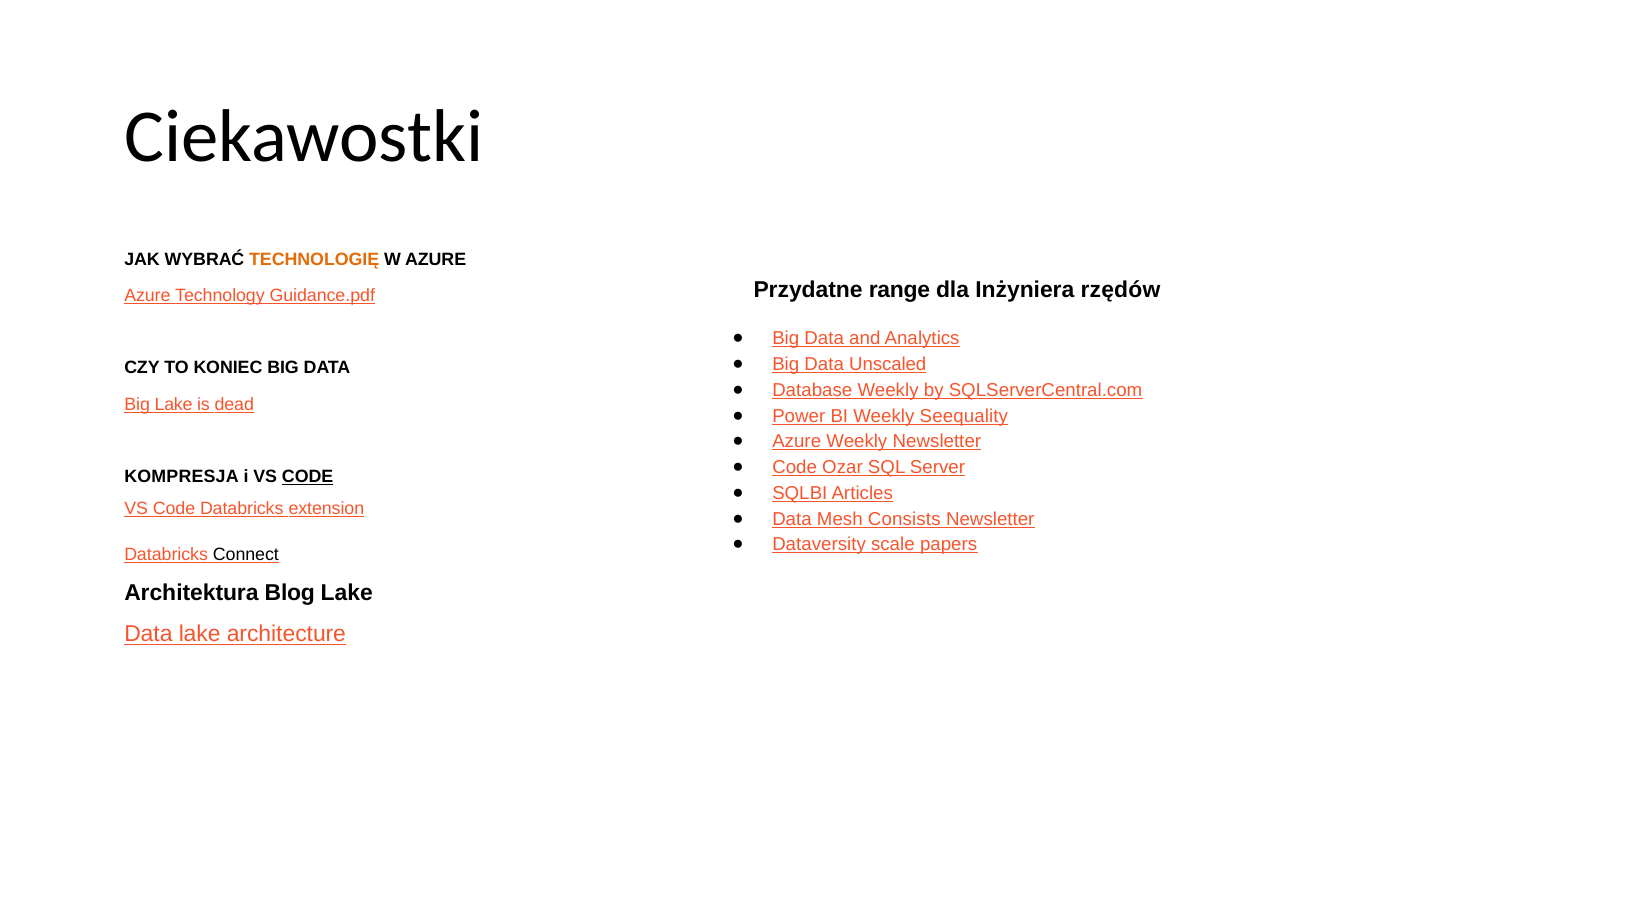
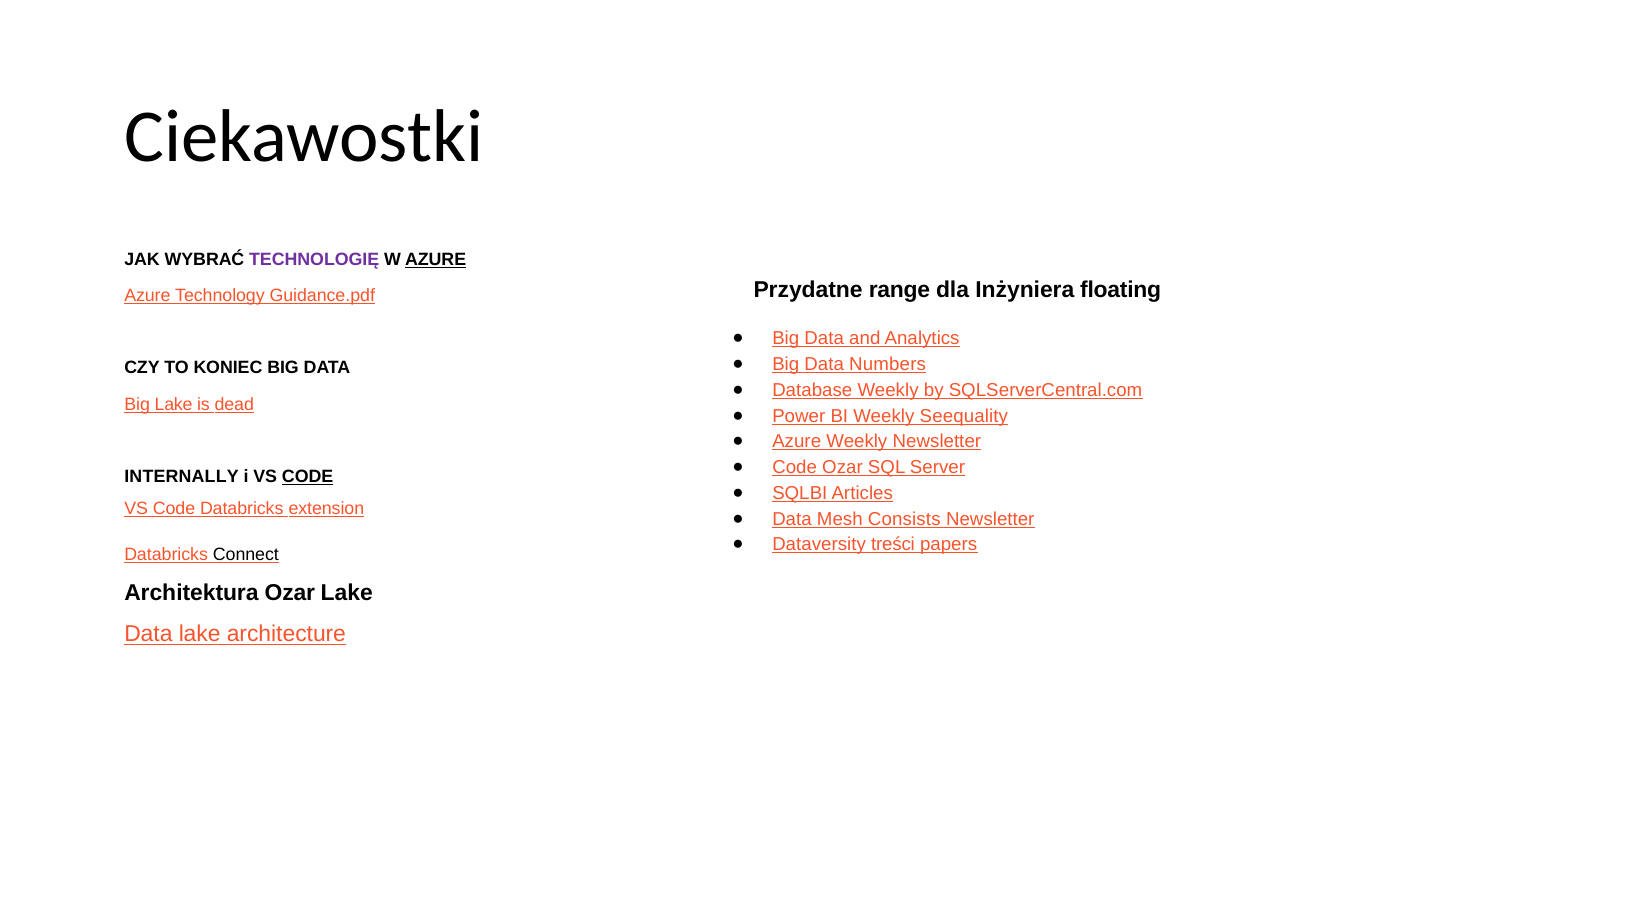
TECHNOLOGIĘ colour: orange -> purple
AZURE at (436, 260) underline: none -> present
rzędów: rzędów -> floating
Unscaled: Unscaled -> Numbers
KOMPRESJA: KOMPRESJA -> INTERNALLY
scale: scale -> treści
Architektura Blog: Blog -> Ozar
